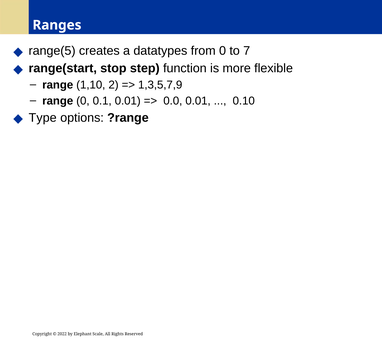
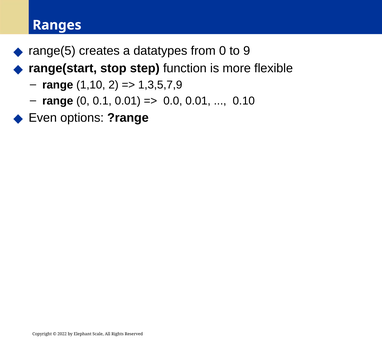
7: 7 -> 9
Type: Type -> Even
